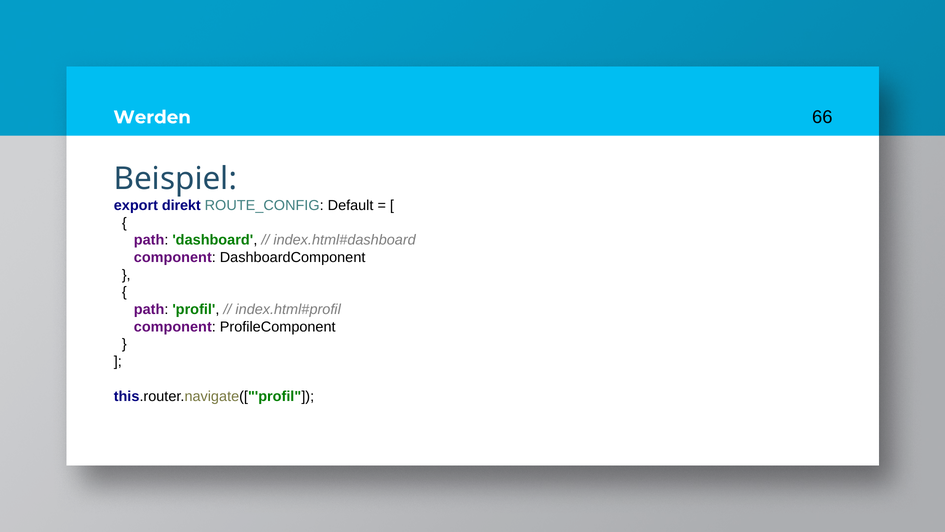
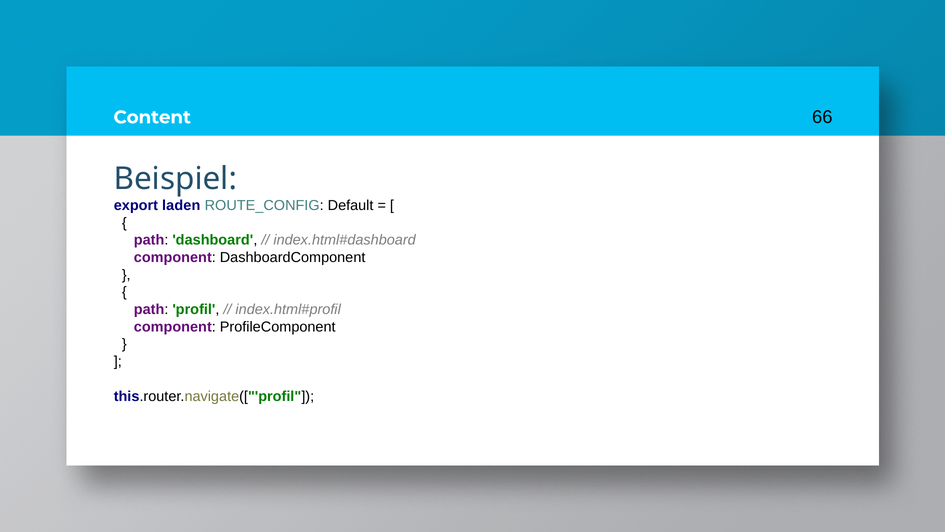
Werden: Werden -> Content
direkt: direkt -> laden
